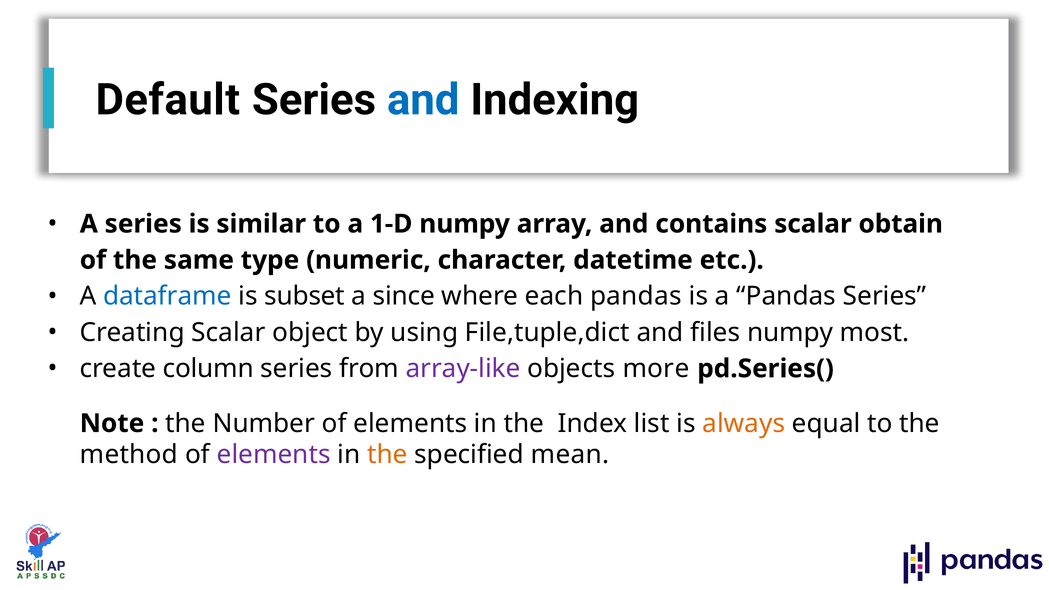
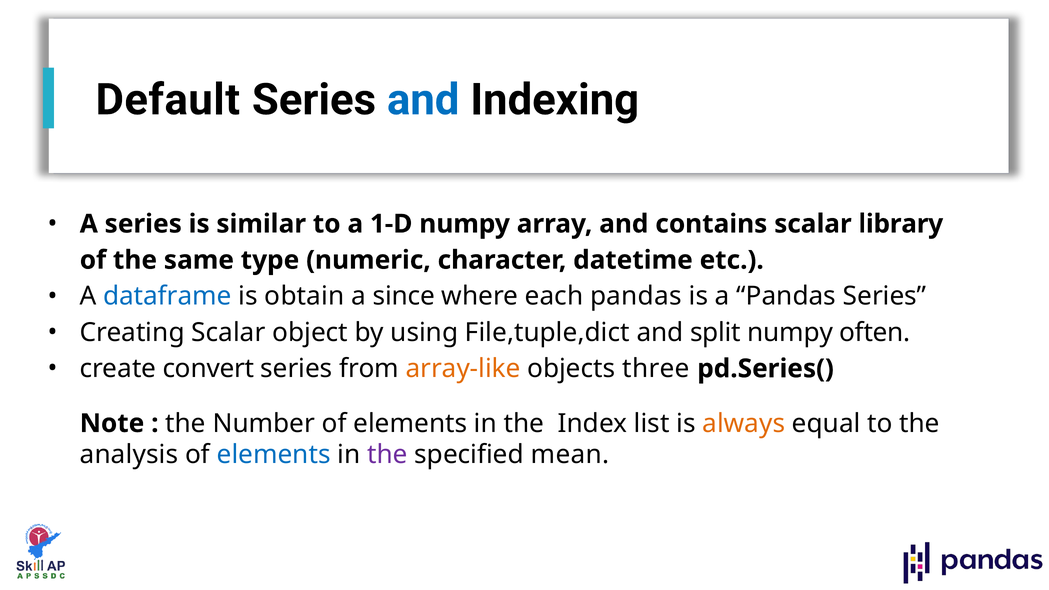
obtain: obtain -> library
subset: subset -> obtain
files: files -> split
most: most -> often
column: column -> convert
array-like colour: purple -> orange
more: more -> three
method: method -> analysis
elements at (274, 455) colour: purple -> blue
the at (387, 455) colour: orange -> purple
